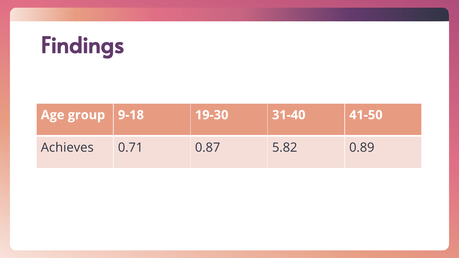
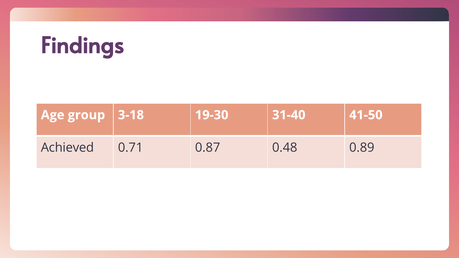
9-18: 9-18 -> 3-18
Achieves: Achieves -> Achieved
5.82: 5.82 -> 0.48
